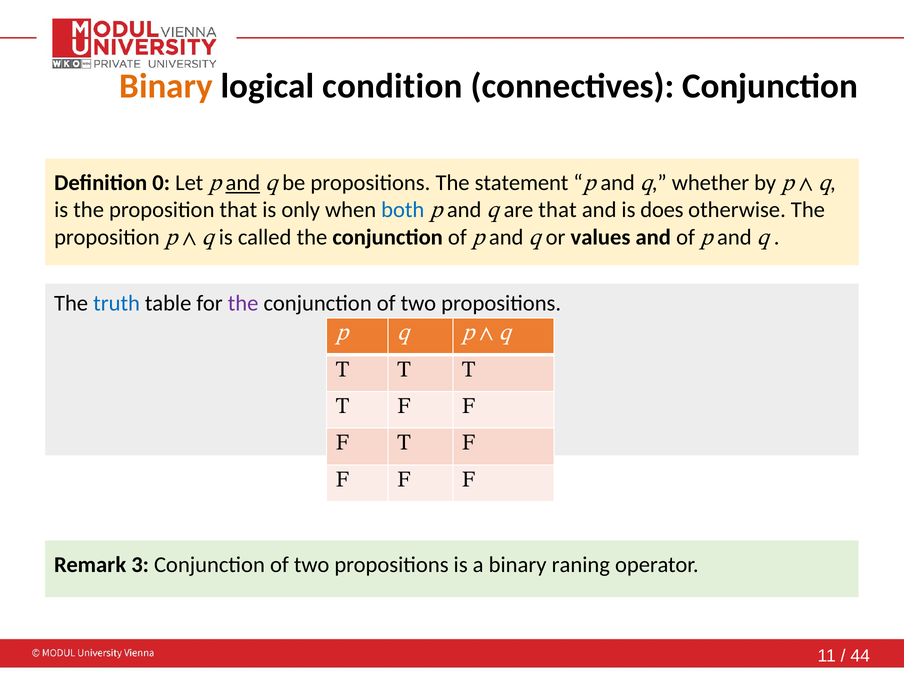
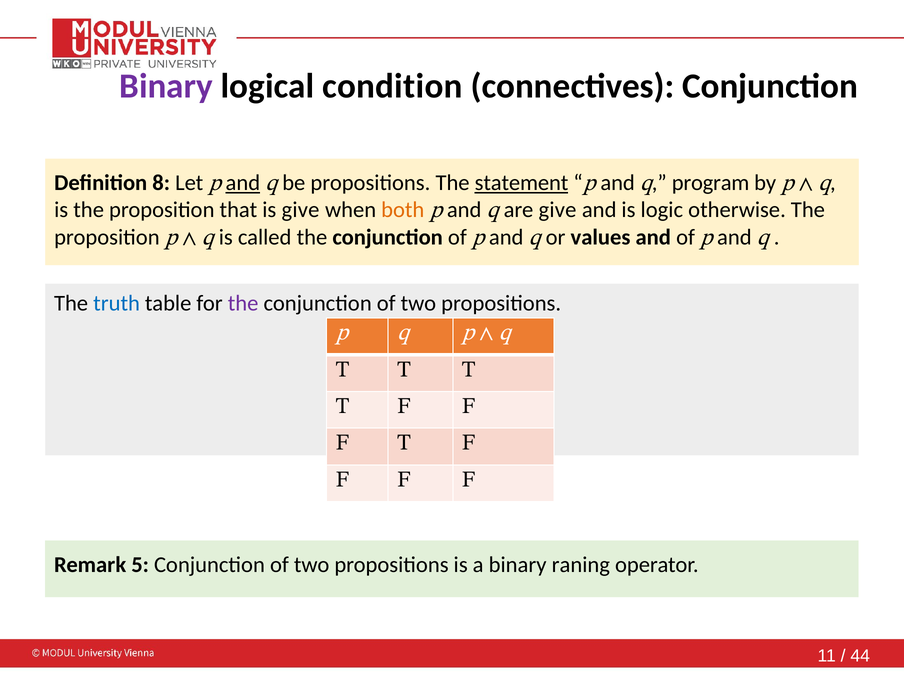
Binary at (166, 86) colour: orange -> purple
0: 0 -> 8
statement underline: none -> present
whether: whether -> program
only at (301, 210): only -> give
both colour: blue -> orange
are that: that -> give
does: does -> logic
3: 3 -> 5
